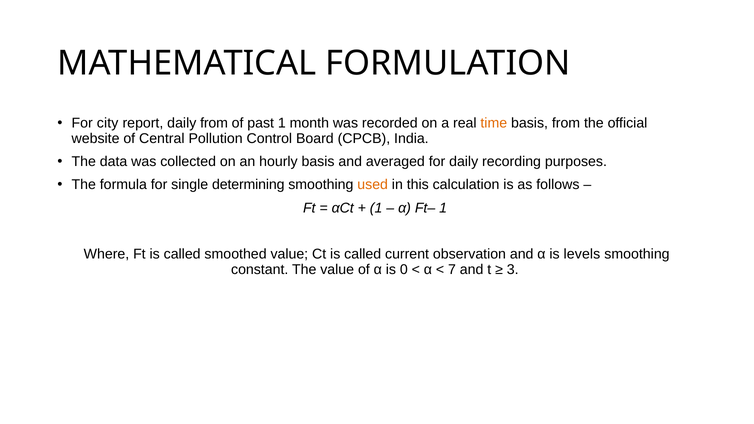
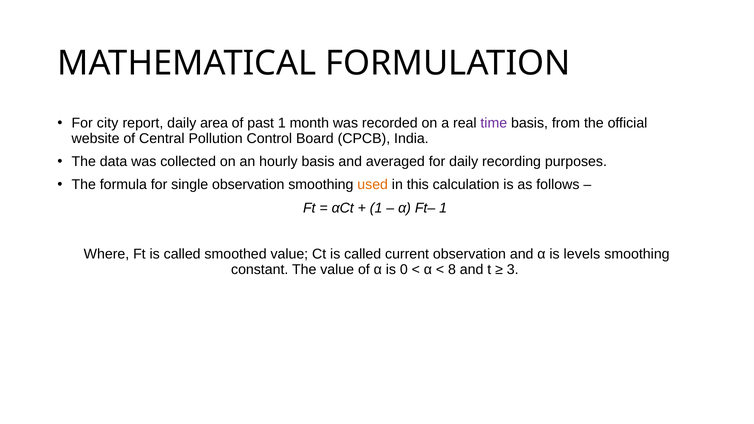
daily from: from -> area
time colour: orange -> purple
single determining: determining -> observation
7: 7 -> 8
